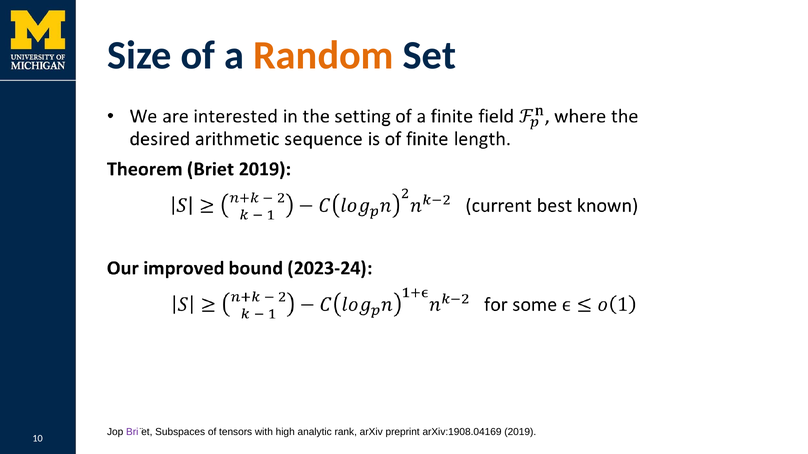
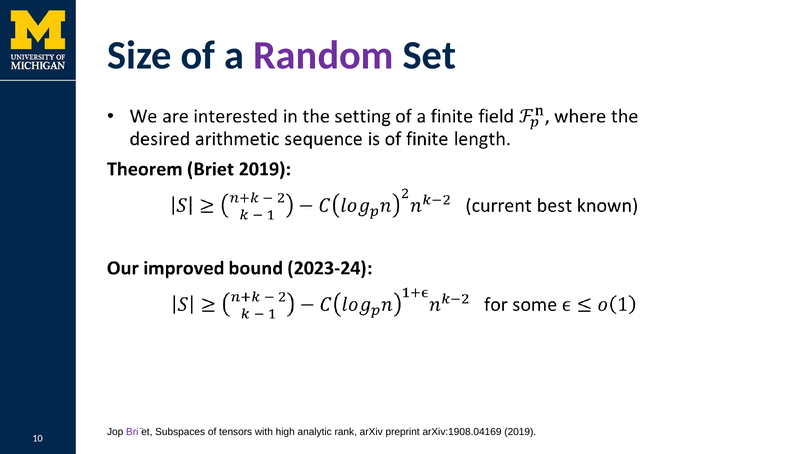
Random colour: orange -> purple
